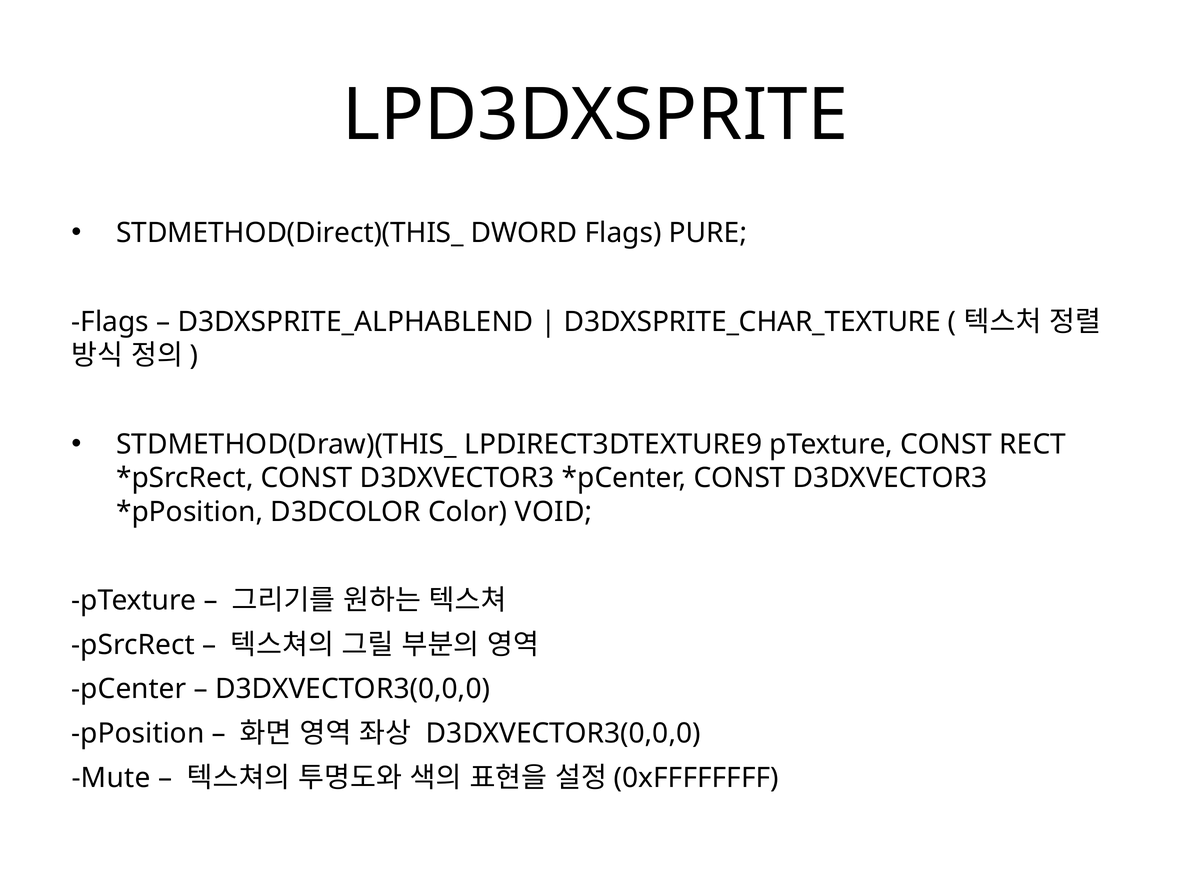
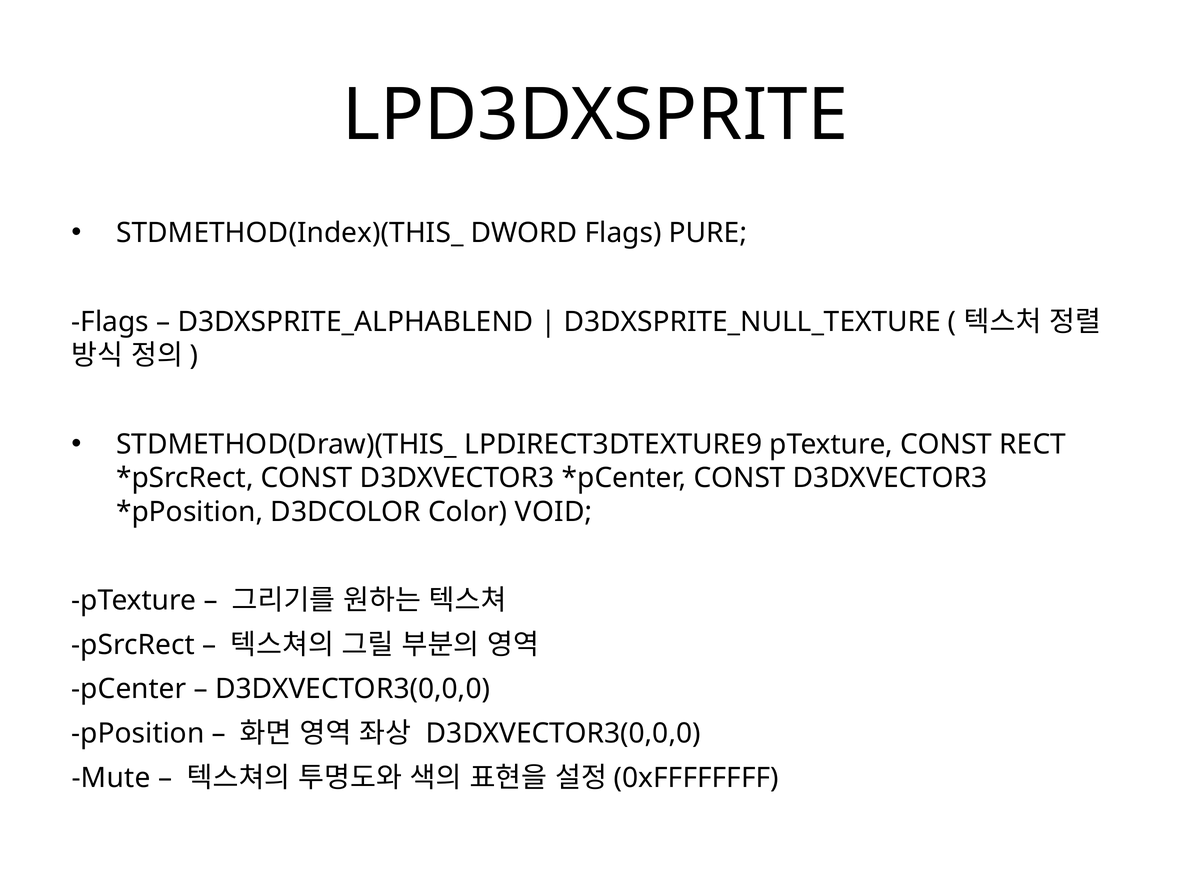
STDMETHOD(Direct)(THIS_: STDMETHOD(Direct)(THIS_ -> STDMETHOD(Index)(THIS_
D3DXSPRITE_CHAR_TEXTURE: D3DXSPRITE_CHAR_TEXTURE -> D3DXSPRITE_NULL_TEXTURE
